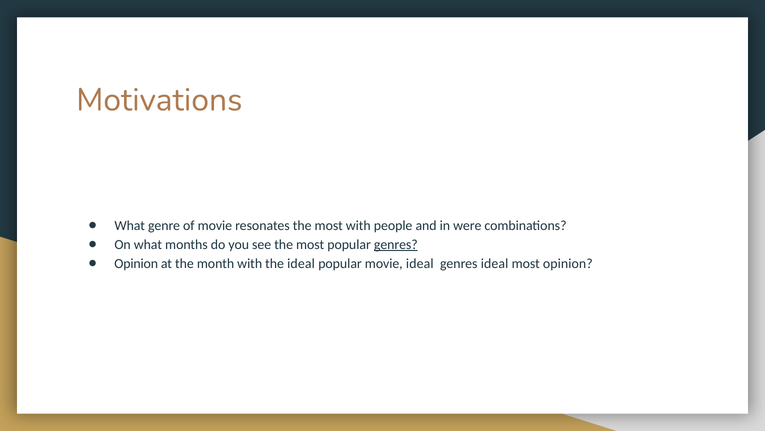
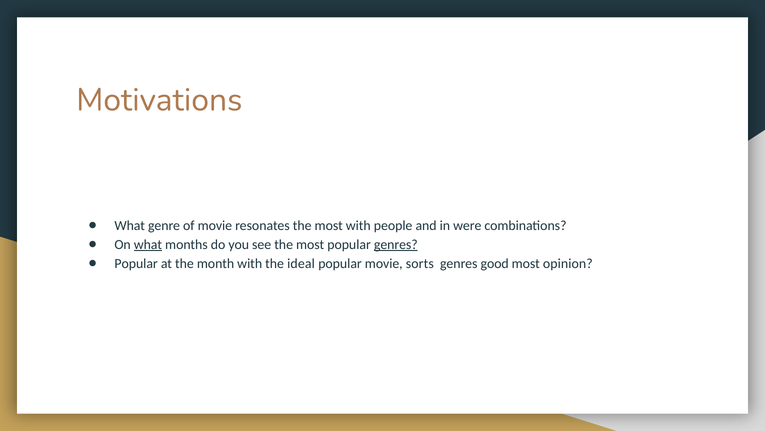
what at (148, 244) underline: none -> present
Opinion at (136, 263): Opinion -> Popular
movie ideal: ideal -> sorts
genres ideal: ideal -> good
